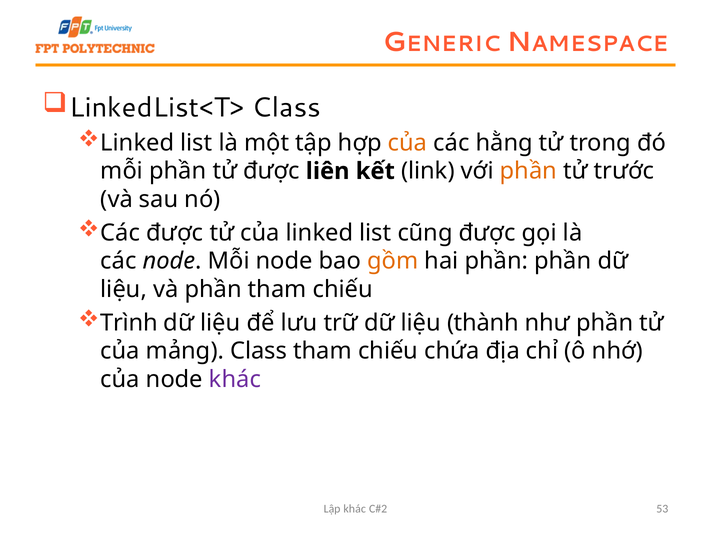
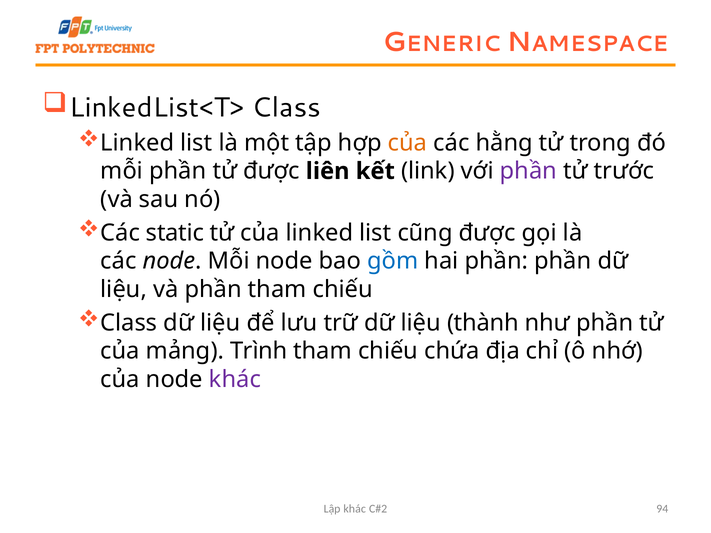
phần at (528, 171) colour: orange -> purple
Các được: được -> static
gồm colour: orange -> blue
Trình at (129, 323): Trình -> Class
mảng Class: Class -> Trình
53: 53 -> 94
